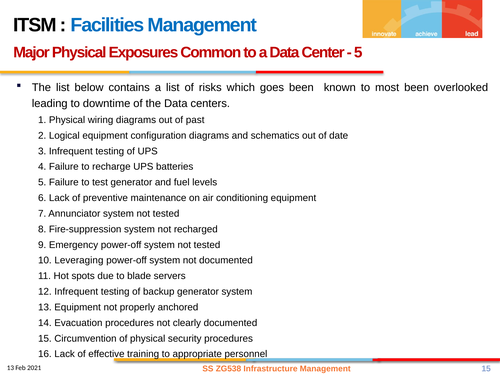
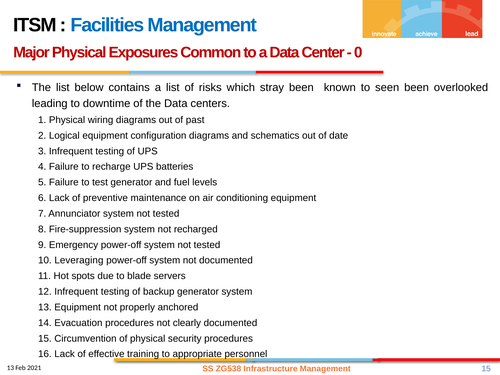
5 at (358, 52): 5 -> 0
goes: goes -> stray
most: most -> seen
